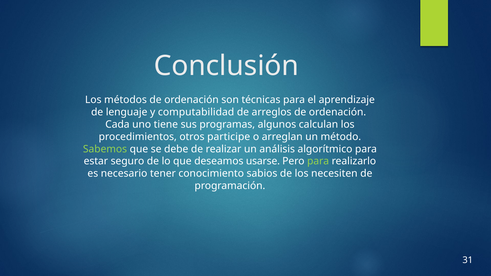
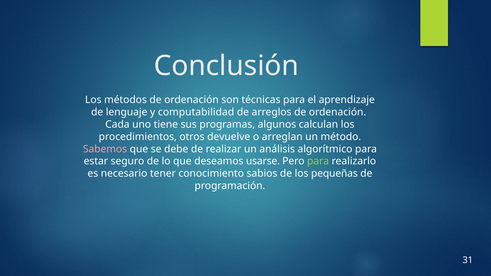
participe: participe -> devuelve
Sabemos colour: light green -> pink
necesiten: necesiten -> pequeñas
